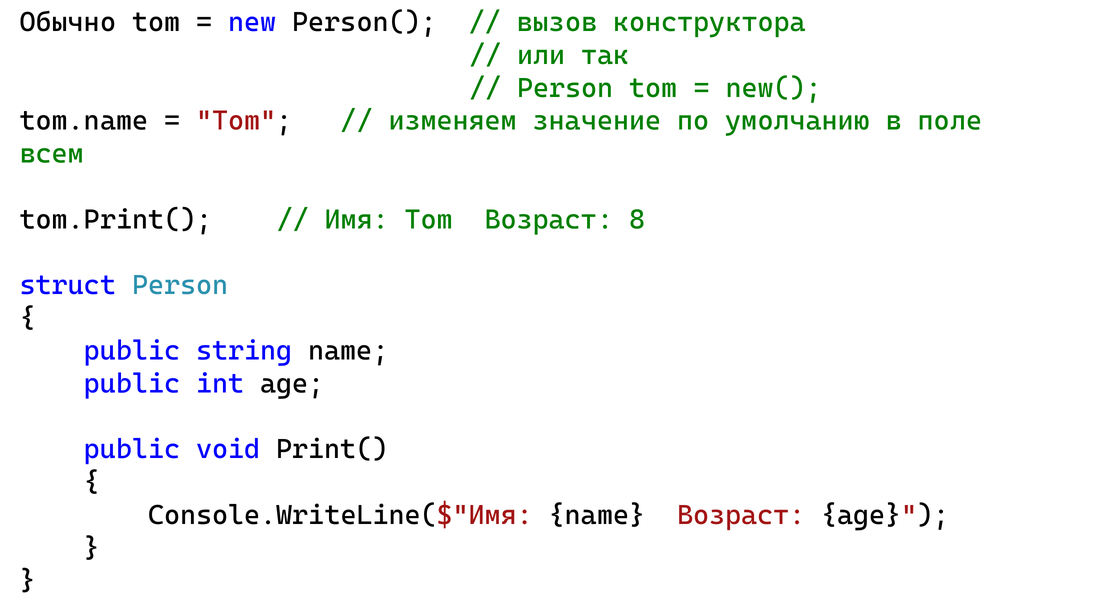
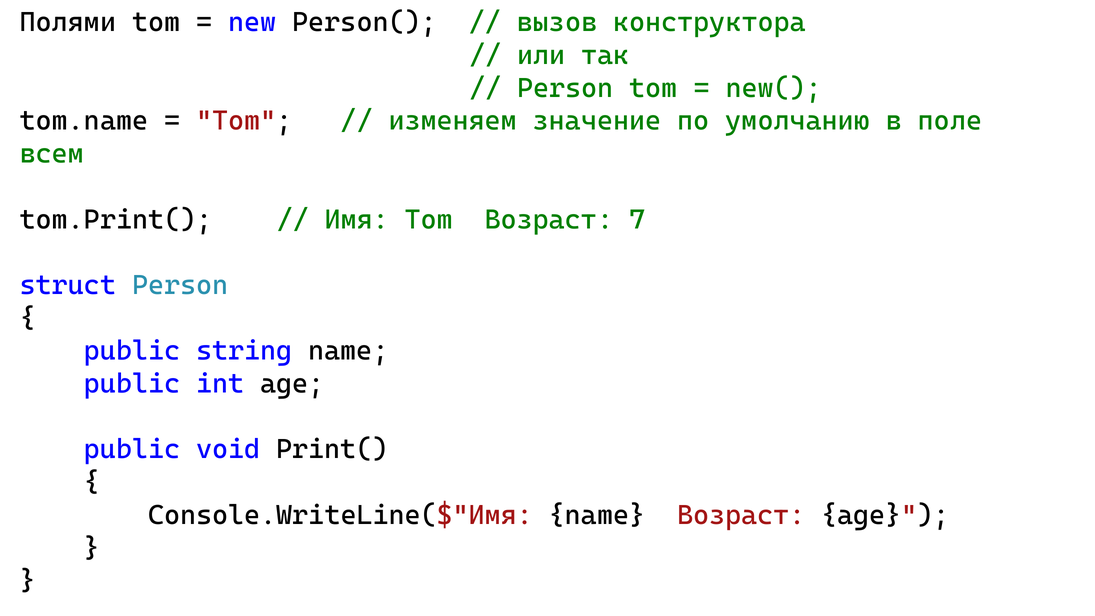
Обычно: Обычно -> Полями
8: 8 -> 7
